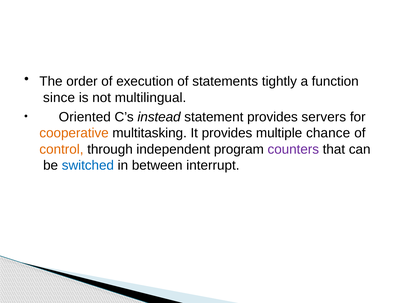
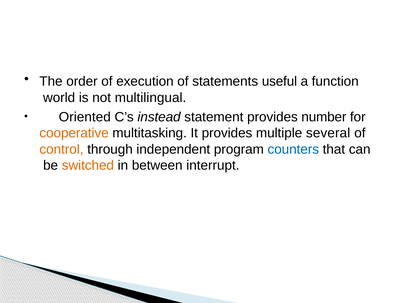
tightly: tightly -> useful
since: since -> world
servers: servers -> number
chance: chance -> several
counters colour: purple -> blue
switched colour: blue -> orange
